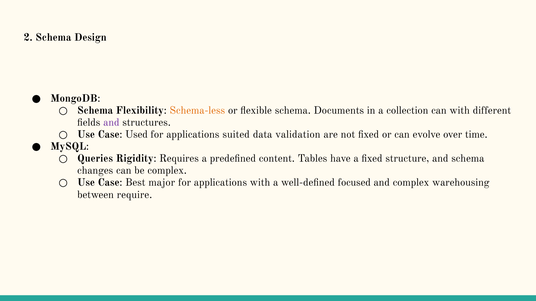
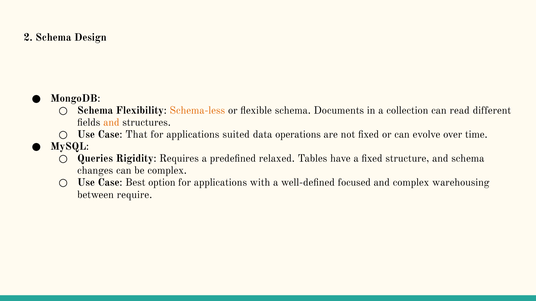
can with: with -> read
and at (111, 123) colour: purple -> orange
Used: Used -> That
validation: validation -> operations
content: content -> relaxed
major: major -> option
